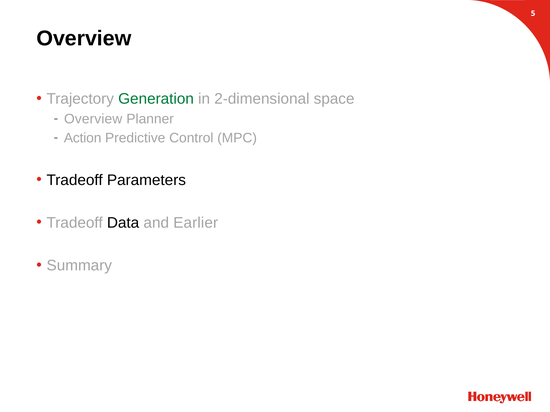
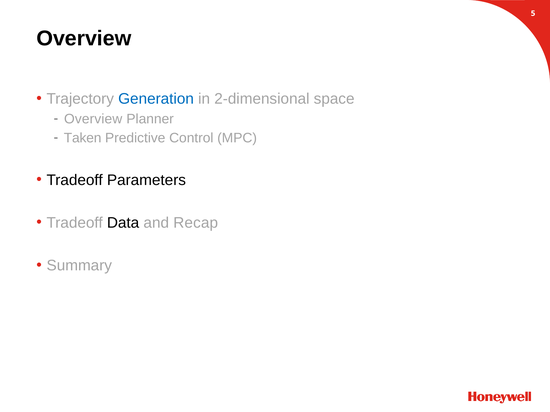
Generation colour: green -> blue
Action: Action -> Taken
Earlier: Earlier -> Recap
